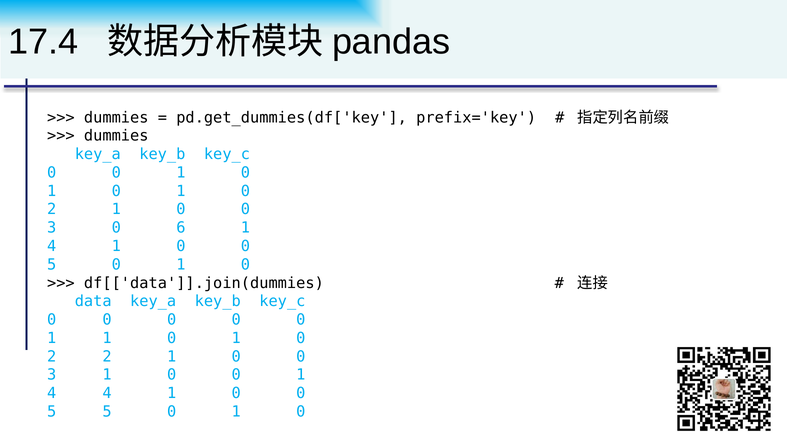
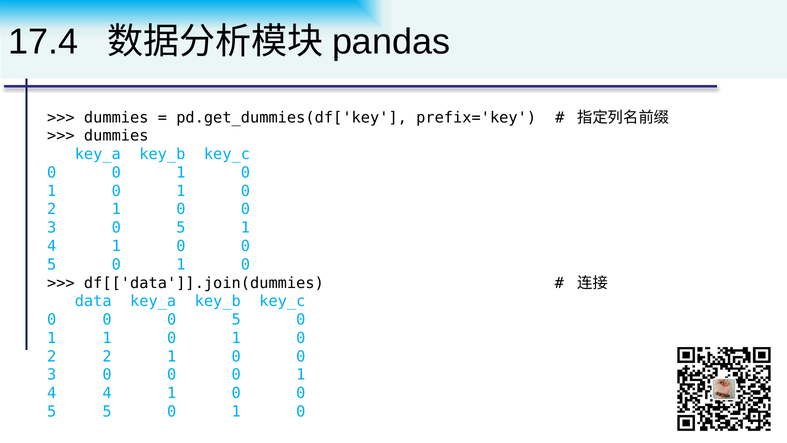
3 0 6: 6 -> 5
0 at (236, 320): 0 -> 5
1 at (107, 375): 1 -> 0
